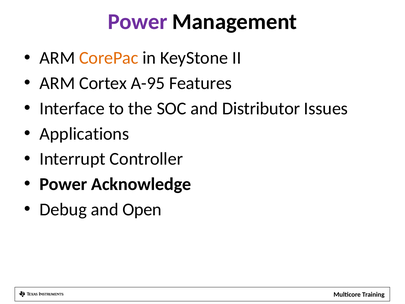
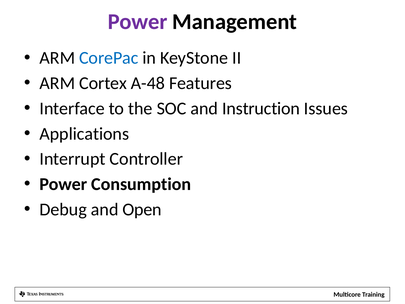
CorePac colour: orange -> blue
A-95: A-95 -> A-48
Distributor: Distributor -> Instruction
Acknowledge: Acknowledge -> Consumption
